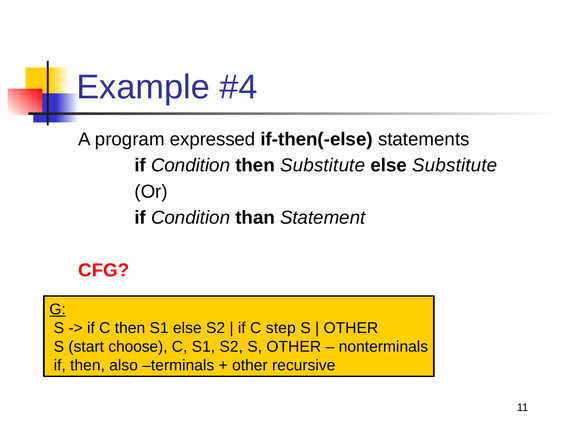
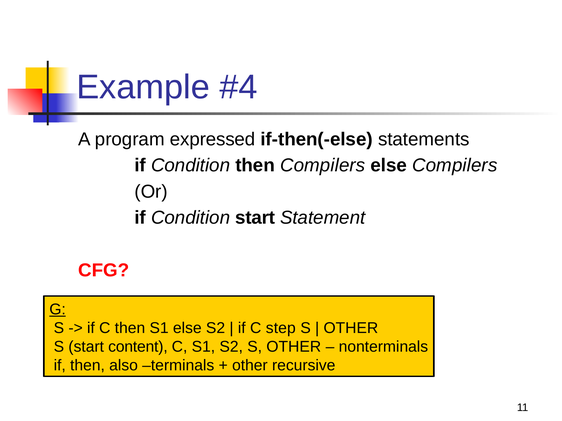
then Substitute: Substitute -> Compilers
else Substitute: Substitute -> Compilers
Condition than: than -> start
choose: choose -> content
